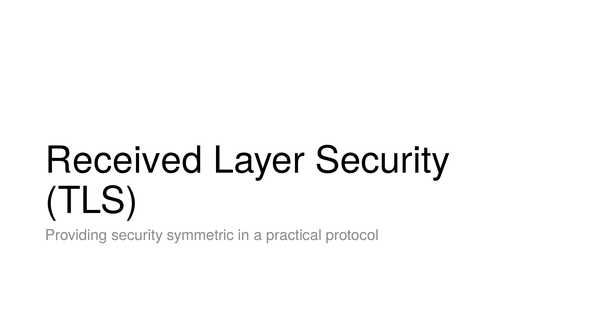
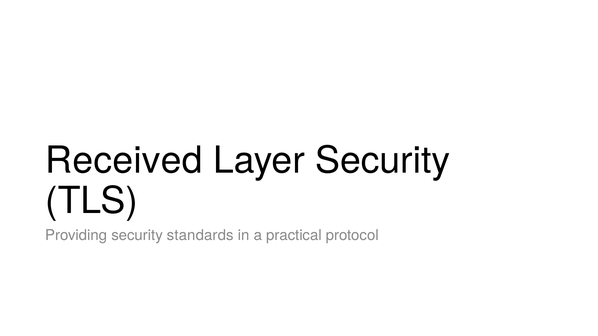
symmetric: symmetric -> standards
